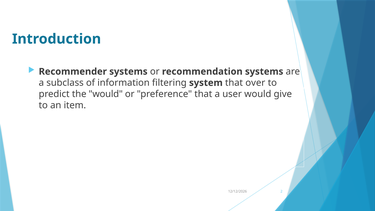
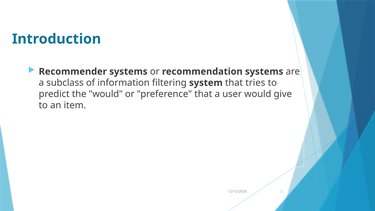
over: over -> tries
